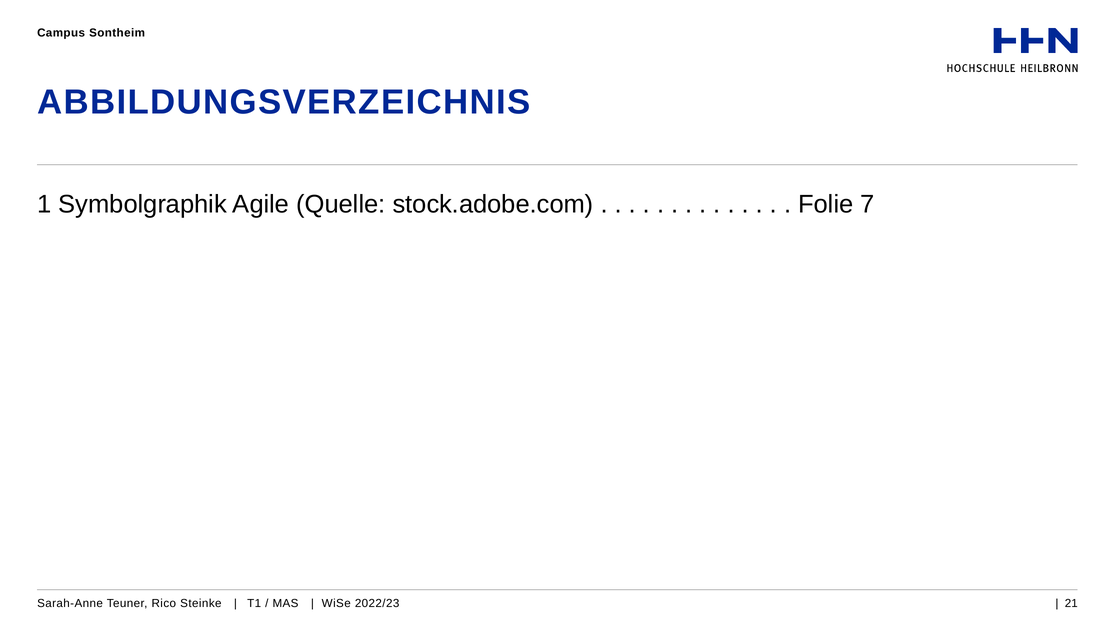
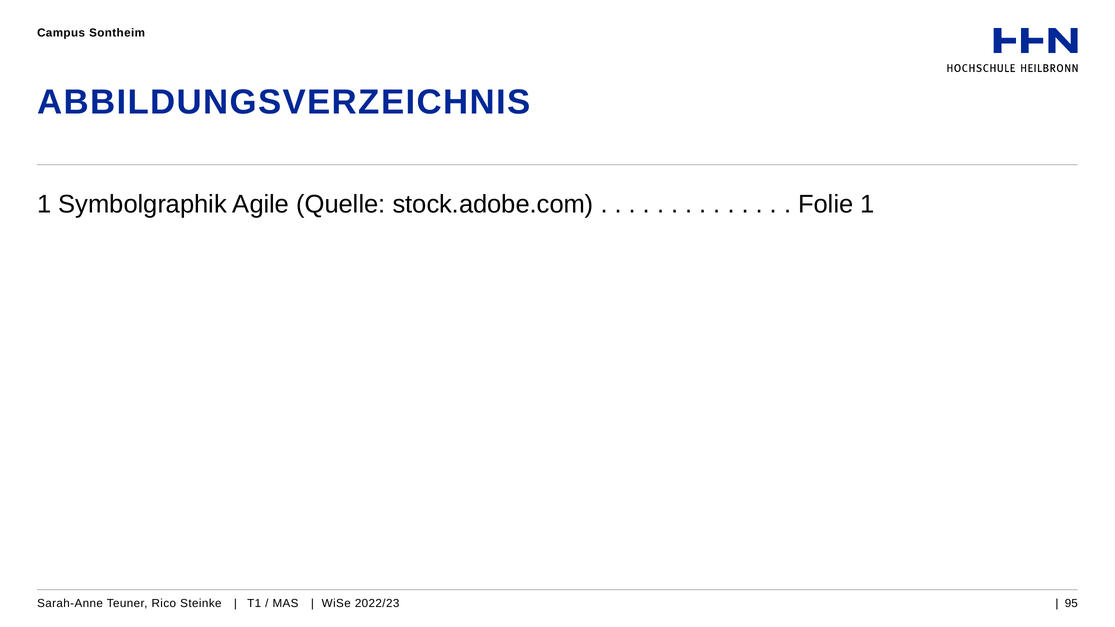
Folie 7: 7 -> 1
21: 21 -> 95
